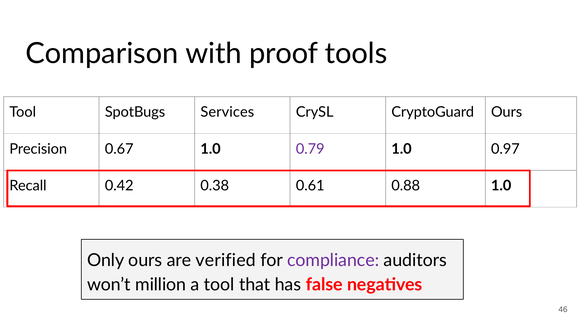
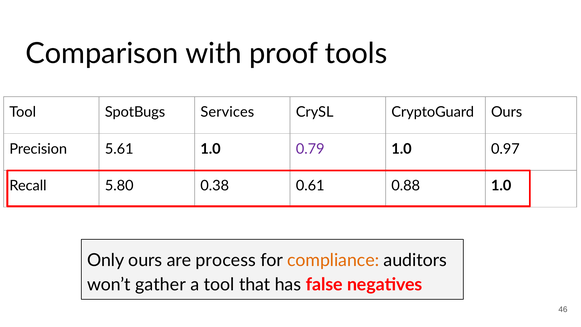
0.67: 0.67 -> 5.61
0.42: 0.42 -> 5.80
verified: verified -> process
compliance colour: purple -> orange
million: million -> gather
